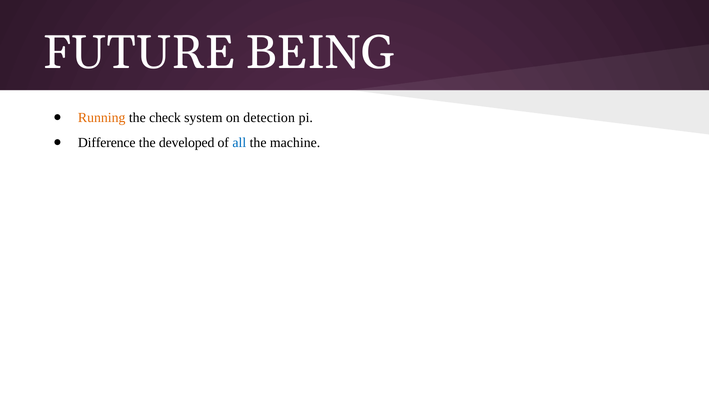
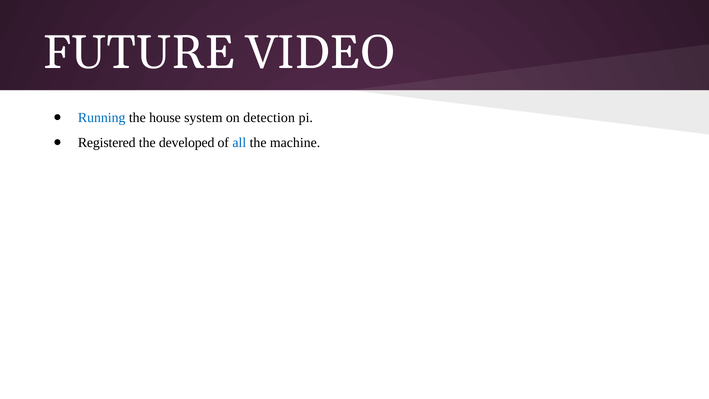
BEING: BEING -> VIDEO
Running colour: orange -> blue
check: check -> house
Difference: Difference -> Registered
